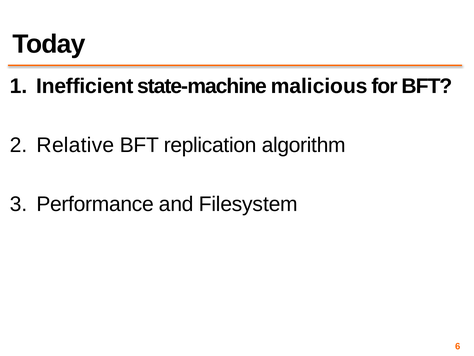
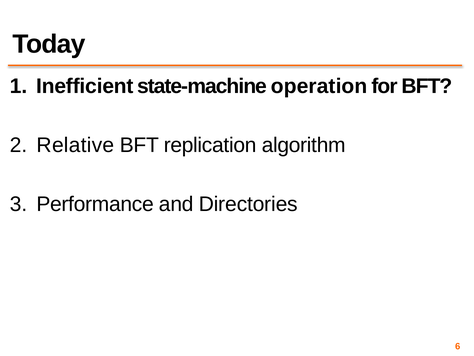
malicious: malicious -> operation
Filesystem: Filesystem -> Directories
